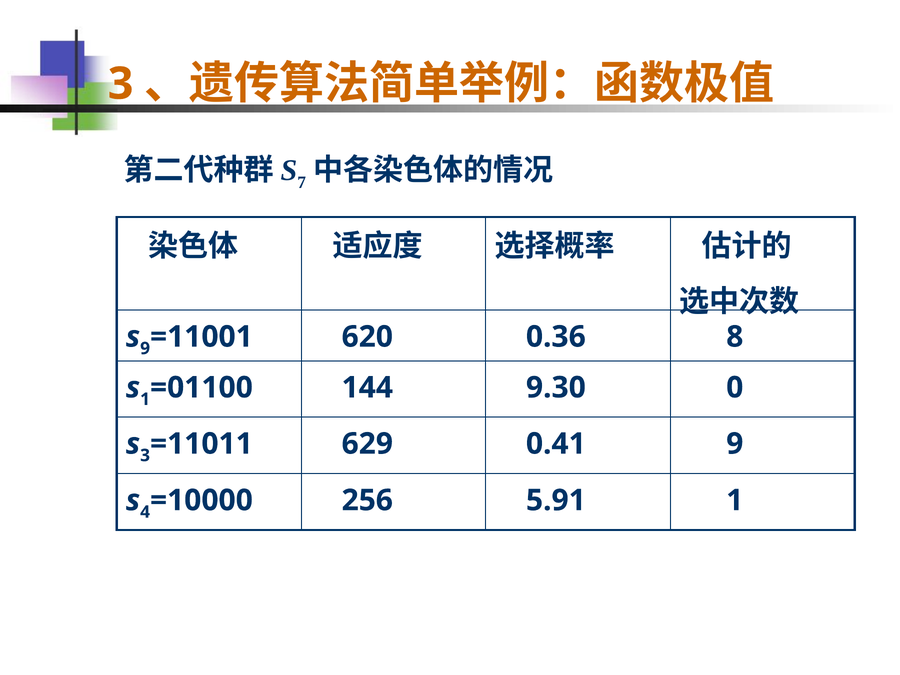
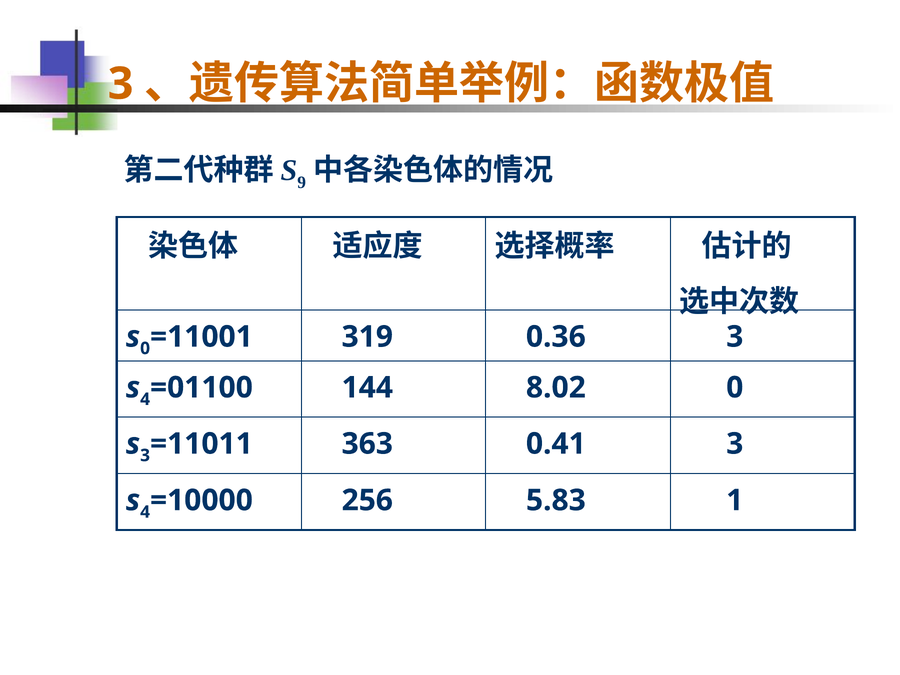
7: 7 -> 9
9 at (145, 348): 9 -> 0
620: 620 -> 319
0.36 8: 8 -> 3
1 at (145, 399): 1 -> 4
9.30: 9.30 -> 8.02
629: 629 -> 363
0.41 9: 9 -> 3
5.91: 5.91 -> 5.83
